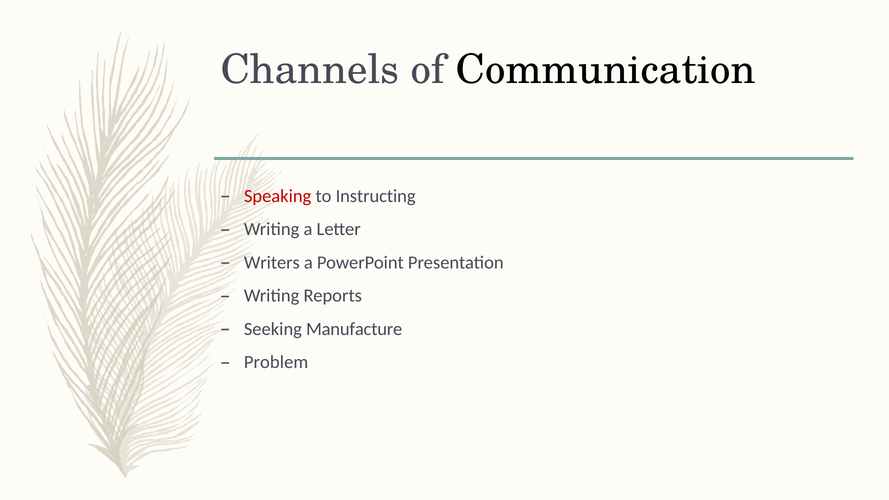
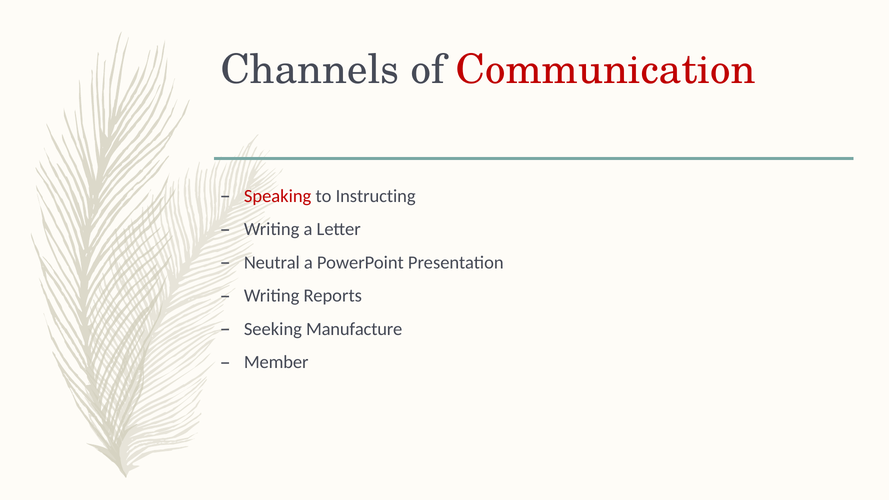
Communication colour: black -> red
Writers: Writers -> Neutral
Problem: Problem -> Member
